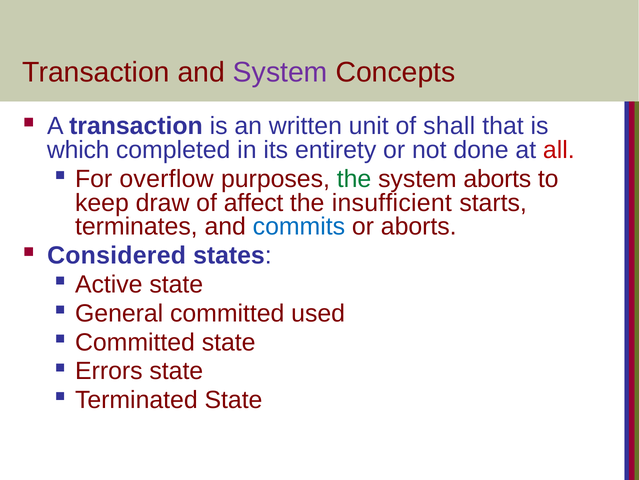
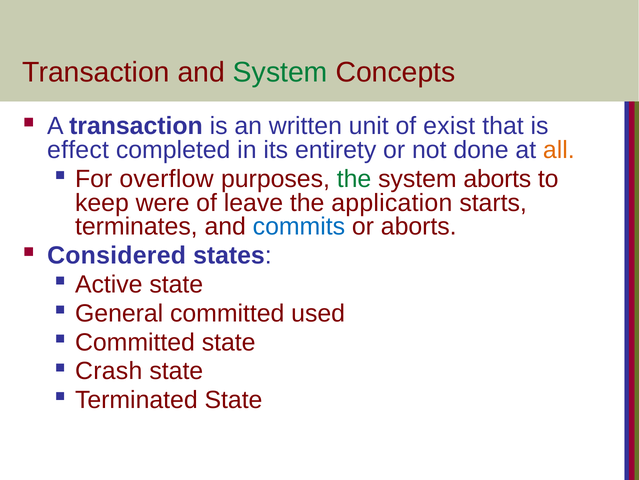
System at (280, 72) colour: purple -> green
shall: shall -> exist
which: which -> effect
all colour: red -> orange
draw: draw -> were
affect: affect -> leave
insufficient: insufficient -> application
Errors: Errors -> Crash
